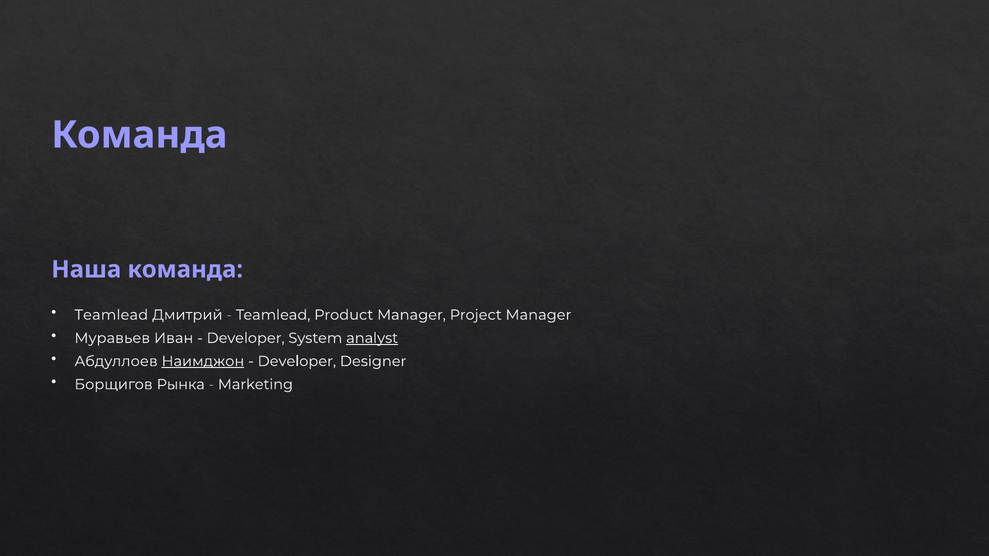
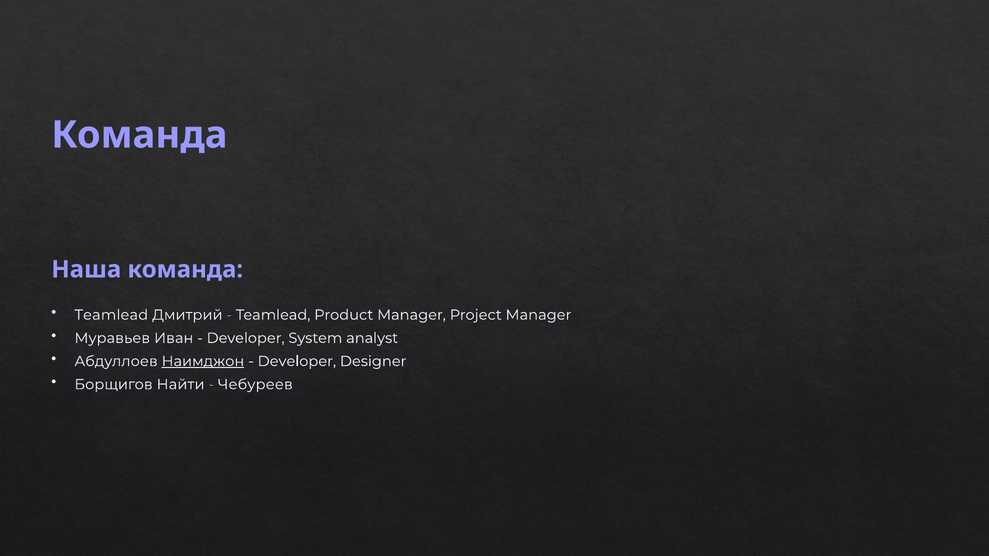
analyst underline: present -> none
Рынка: Рынка -> Найти
Marketing: Marketing -> Чебуреев
